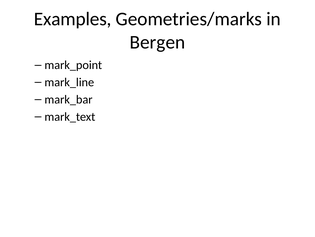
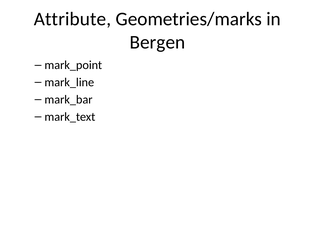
Examples: Examples -> Attribute
